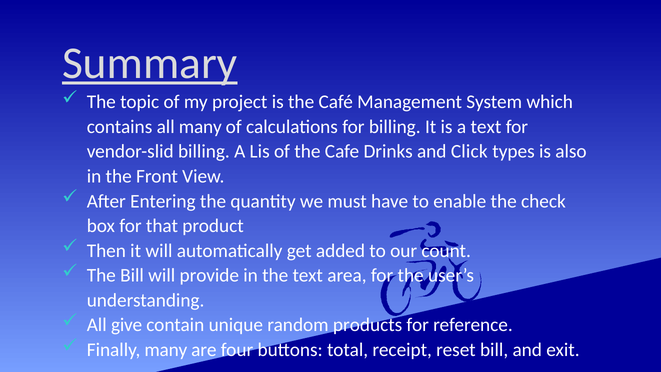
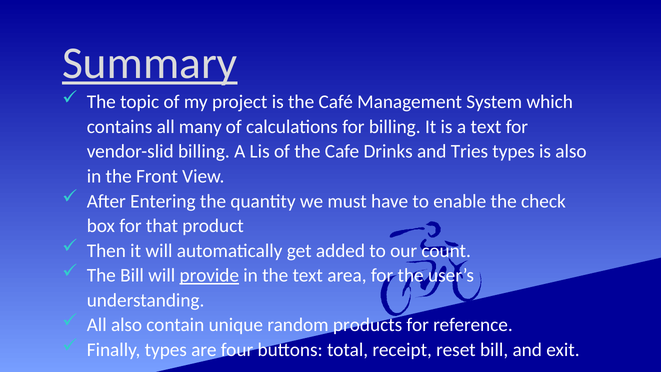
Click: Click -> Tries
provide underline: none -> present
All give: give -> also
Finally many: many -> types
